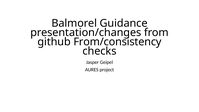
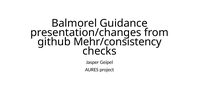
From/consistency: From/consistency -> Mehr/consistency
